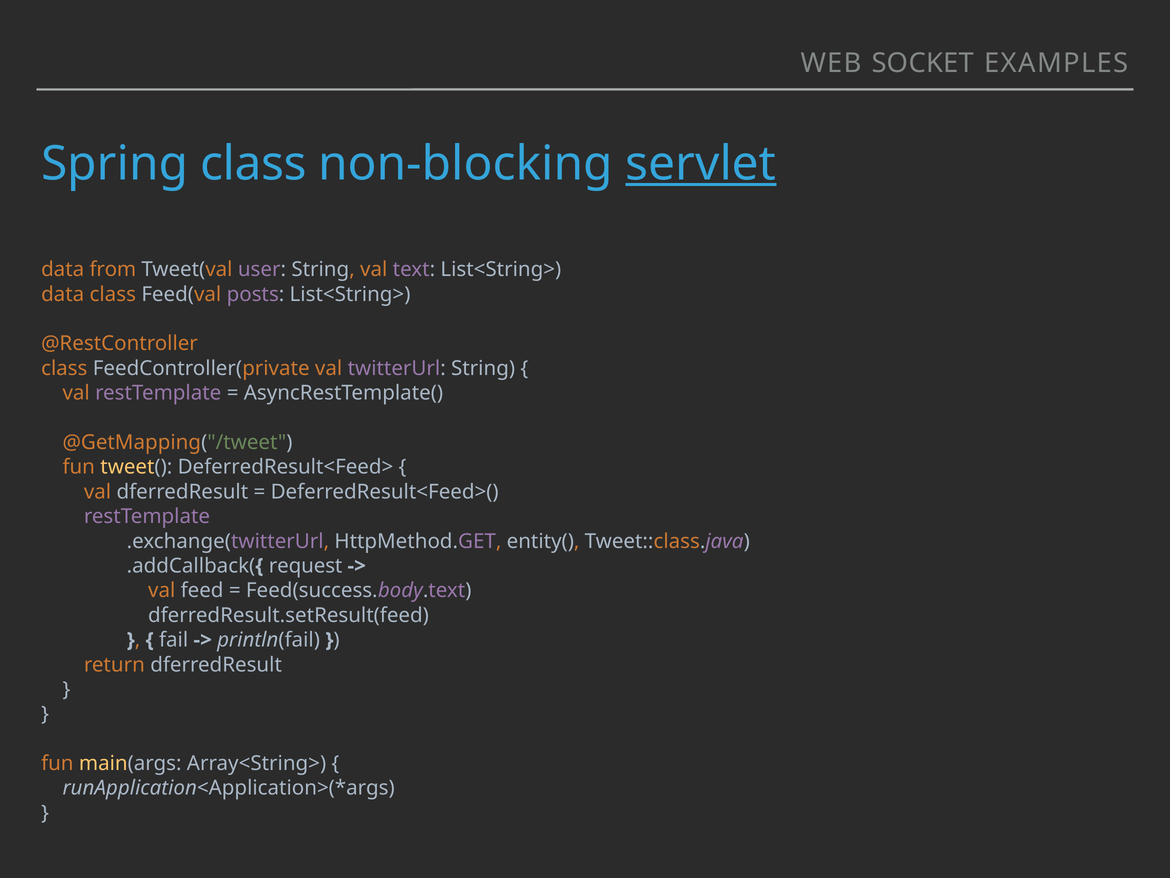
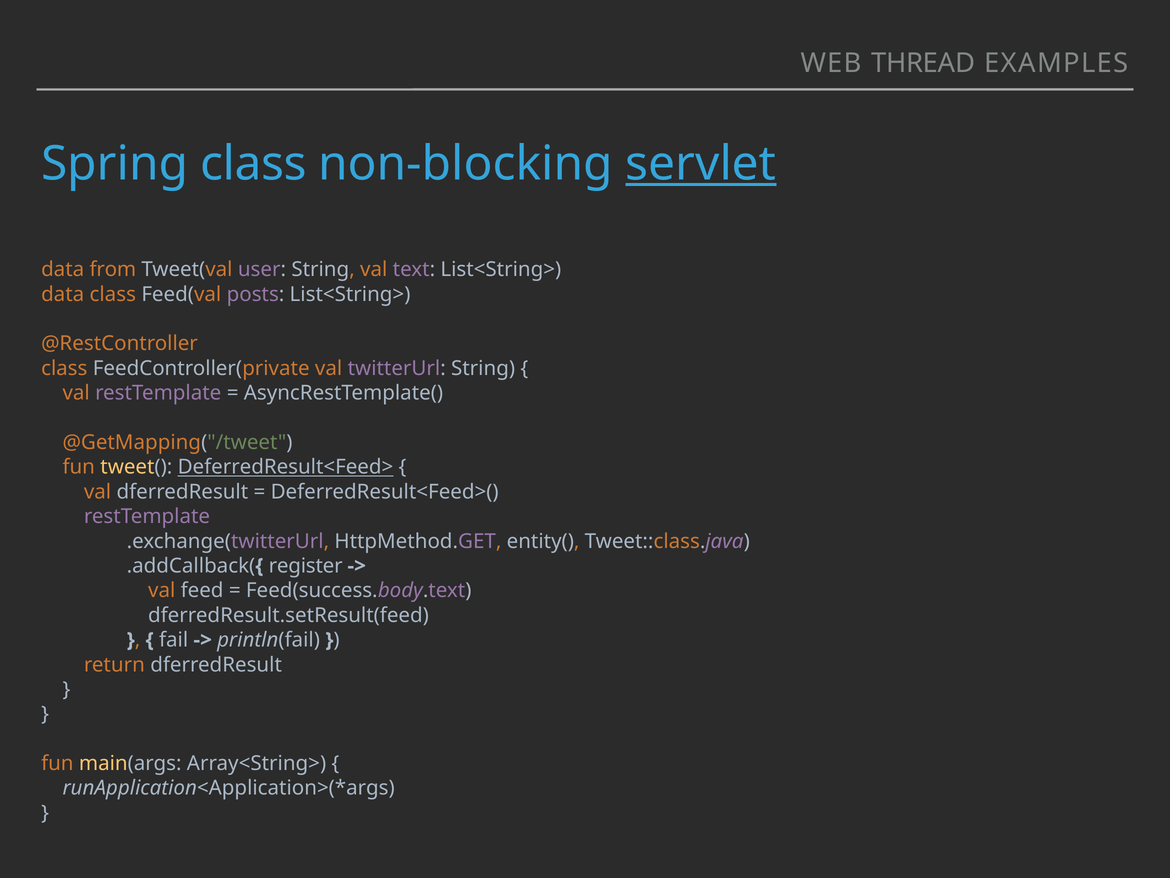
SOCKET: SOCKET -> THREAD
DeferredResult<Feed> underline: none -> present
request: request -> register
